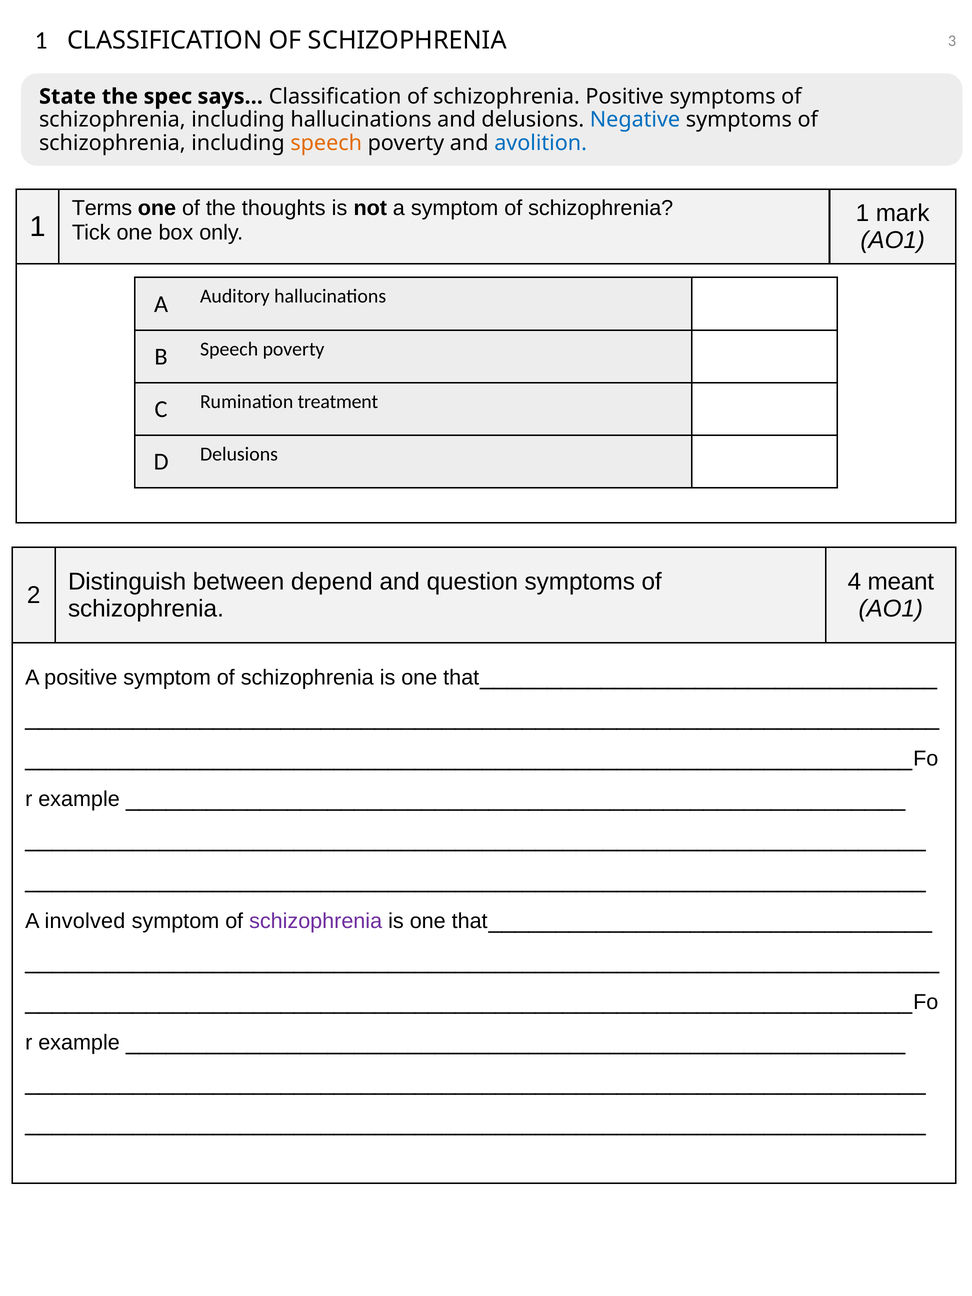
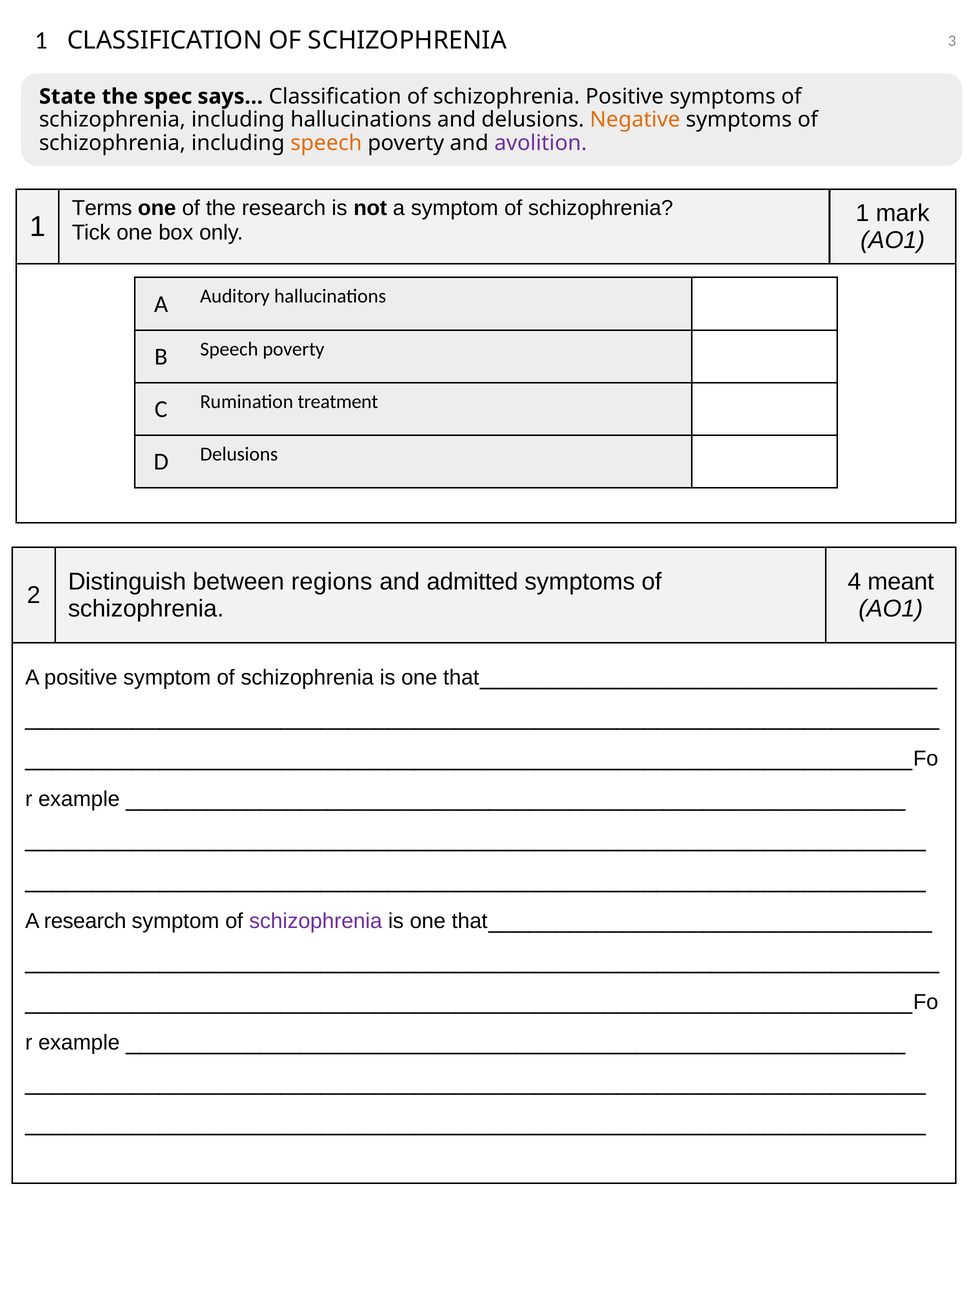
Negative colour: blue -> orange
avolition colour: blue -> purple
the thoughts: thoughts -> research
depend: depend -> regions
question: question -> admitted
A involved: involved -> research
